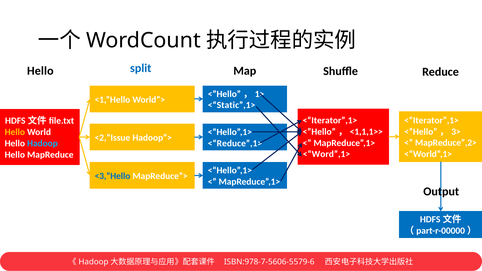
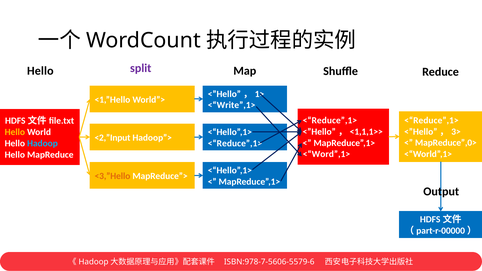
split colour: blue -> purple
<“Static”,1>: <“Static”,1> -> <“Write”,1>
<“Iterator”,1> at (431, 120): <“Iterator”,1> -> <“Reduce”,1>
<“Iterator”,1> at (330, 121): <“Iterator”,1> -> <“Reduce”,1>
<2,”Issue: <2,”Issue -> <2,”Input
MapReduce”,2>: MapReduce”,2> -> MapReduce”,0>
<3,”Hello colour: blue -> orange
